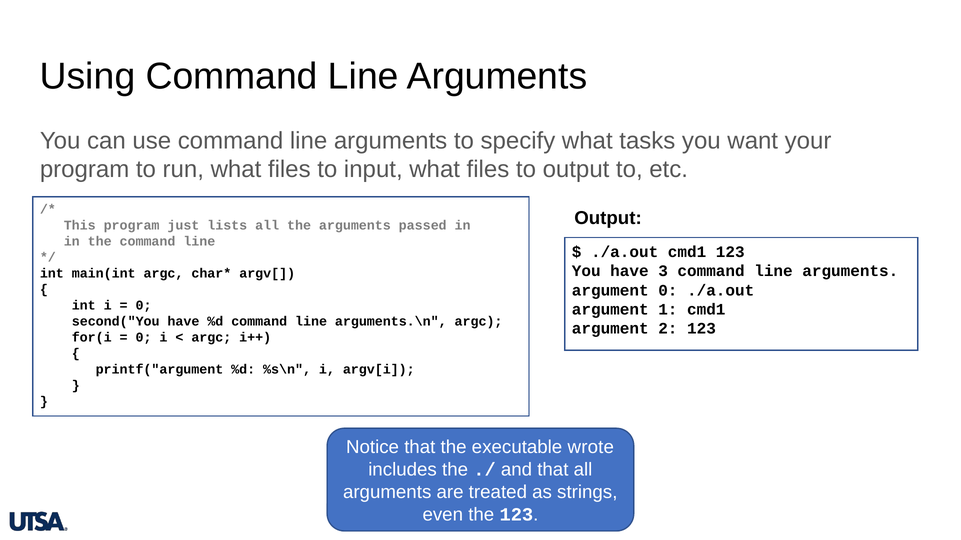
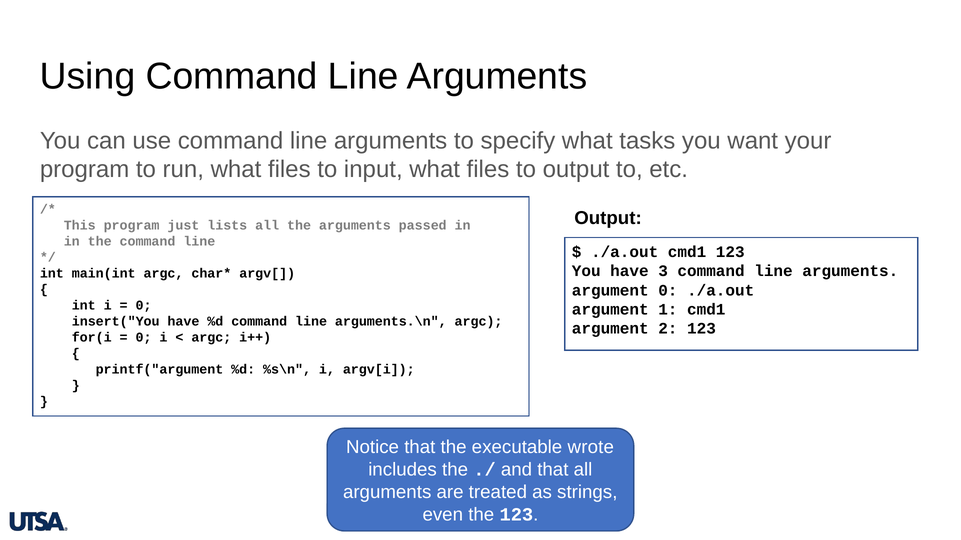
second("You: second("You -> insert("You
